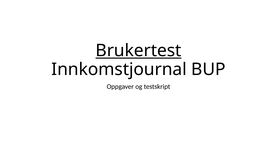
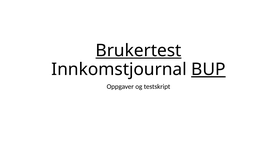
BUP underline: none -> present
